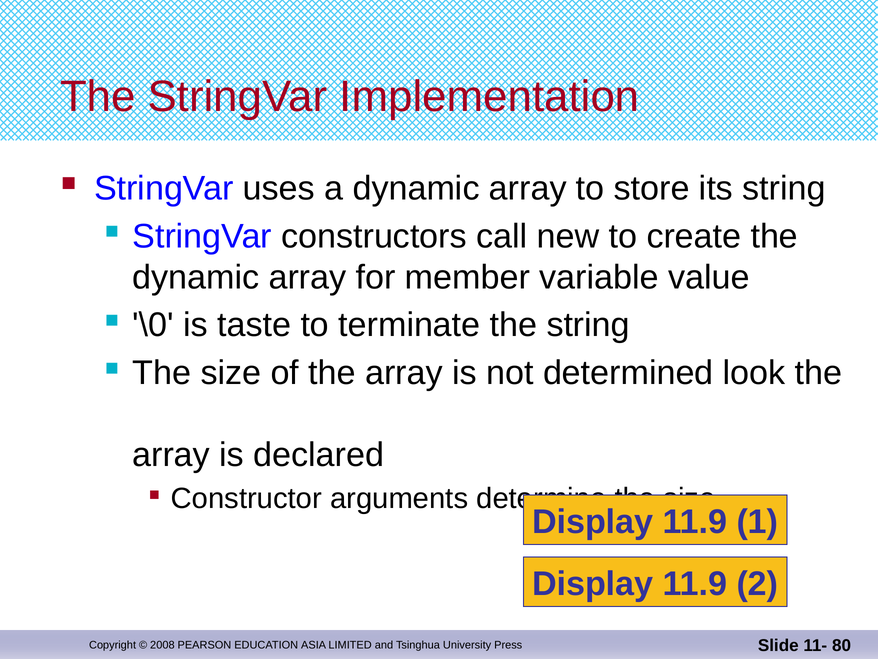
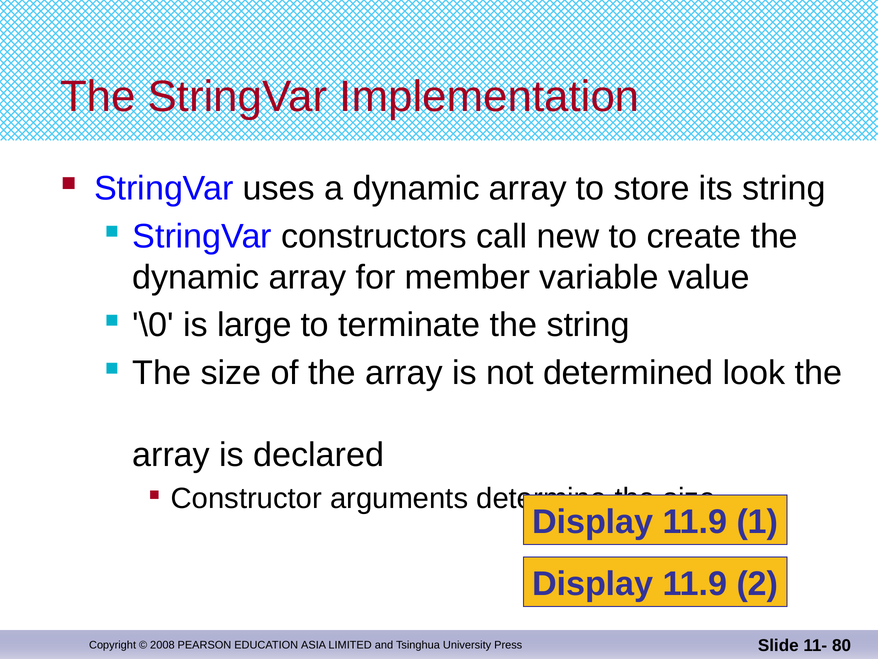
taste: taste -> large
